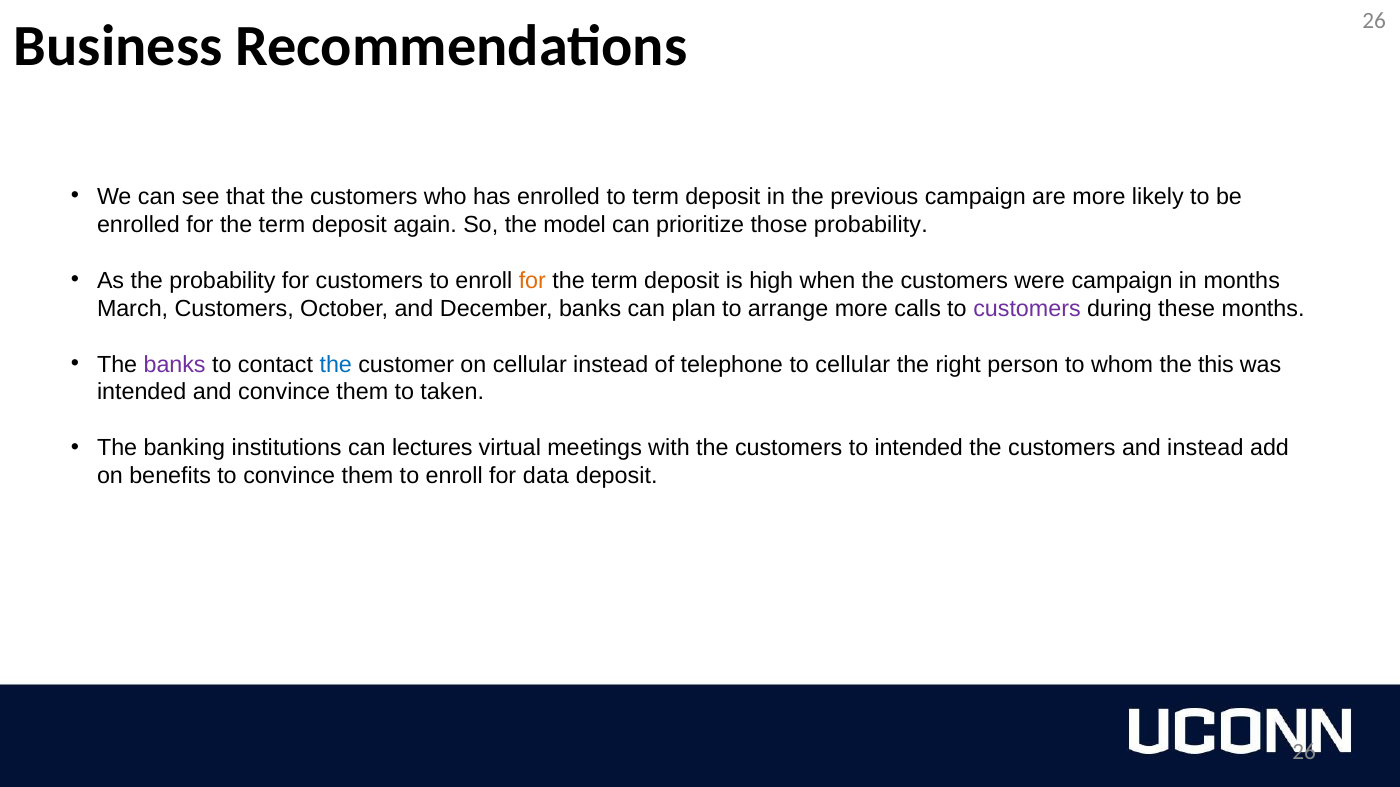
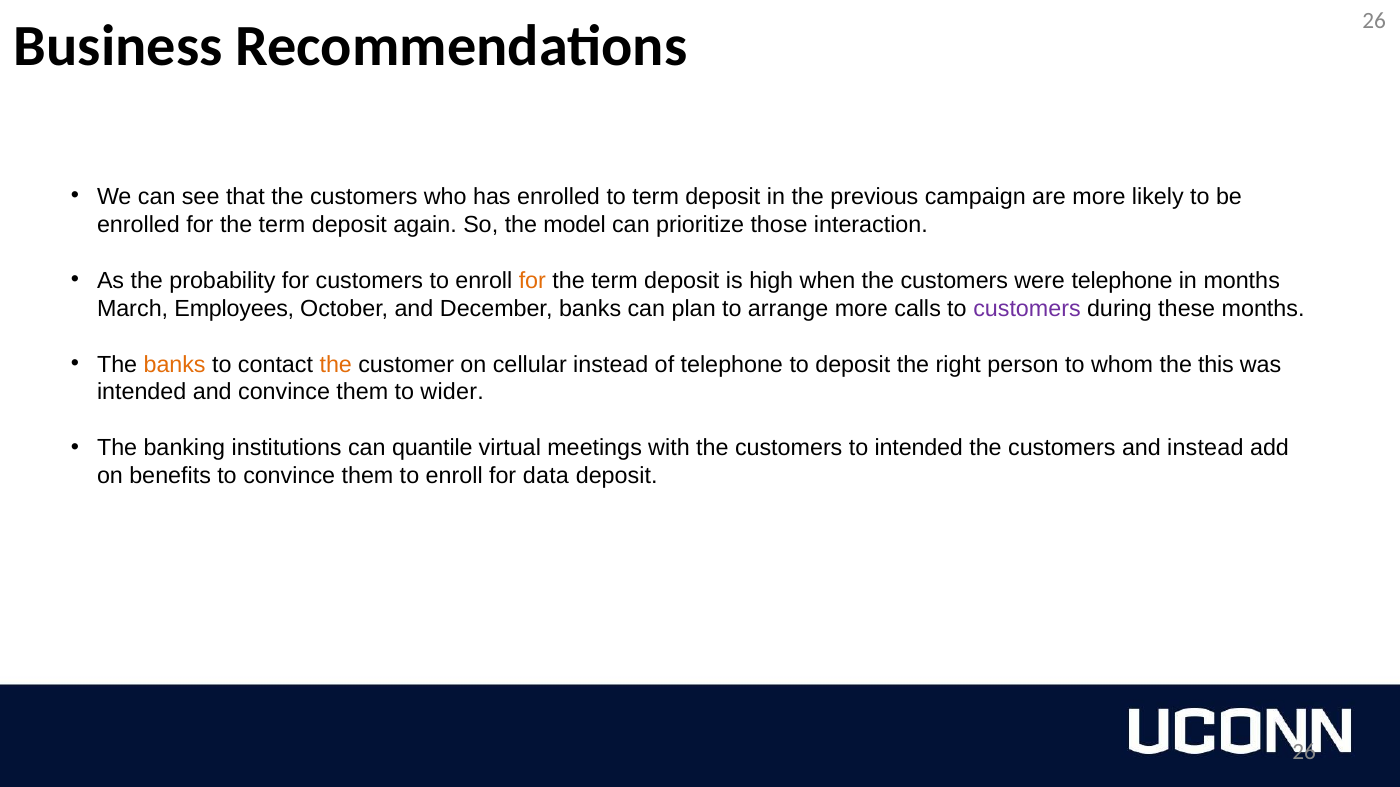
those probability: probability -> interaction
were campaign: campaign -> telephone
March Customers: Customers -> Employees
banks at (175, 365) colour: purple -> orange
the at (336, 365) colour: blue -> orange
to cellular: cellular -> deposit
taken: taken -> wider
lectures: lectures -> quantile
